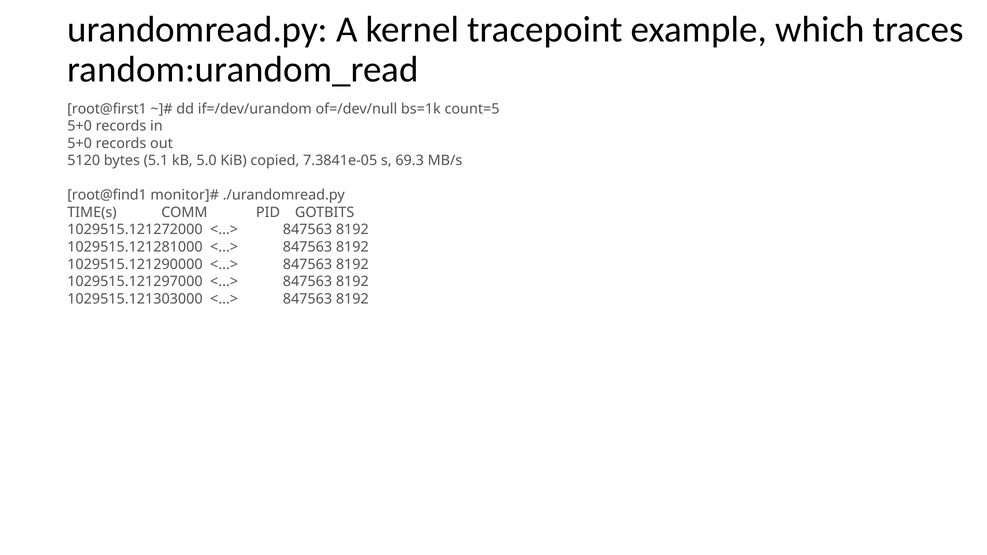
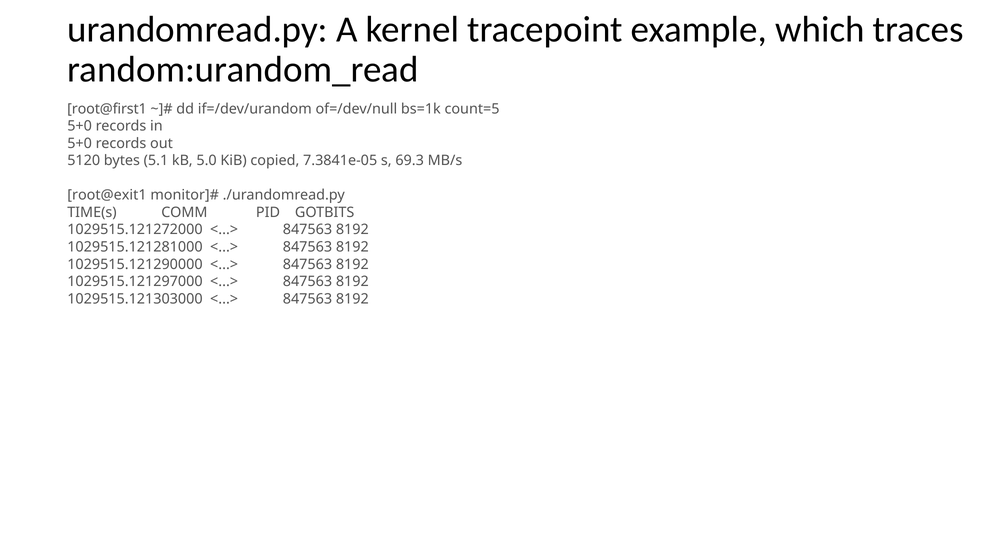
root@find1: root@find1 -> root@exit1
